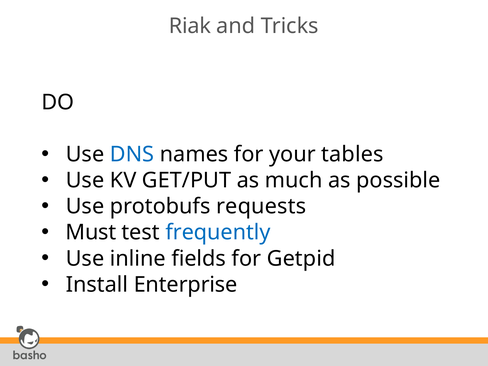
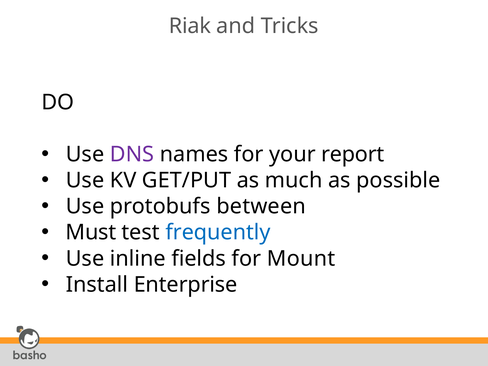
DNS colour: blue -> purple
tables: tables -> report
requests: requests -> between
Getpid: Getpid -> Mount
